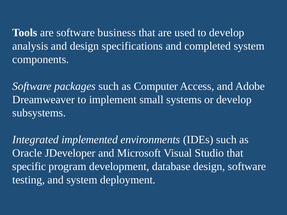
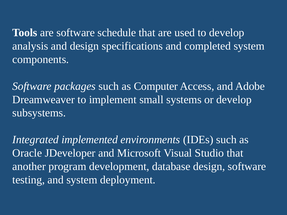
business: business -> schedule
specific: specific -> another
